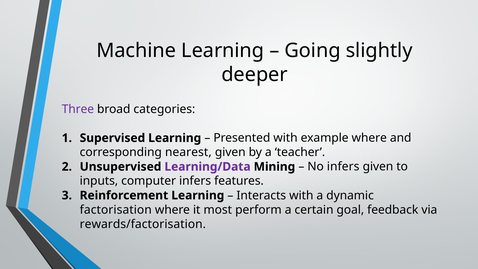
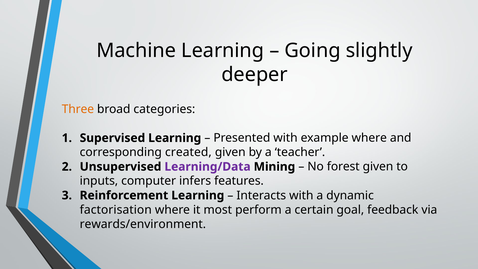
Three colour: purple -> orange
nearest: nearest -> created
No infers: infers -> forest
rewards/factorisation: rewards/factorisation -> rewards/environment
